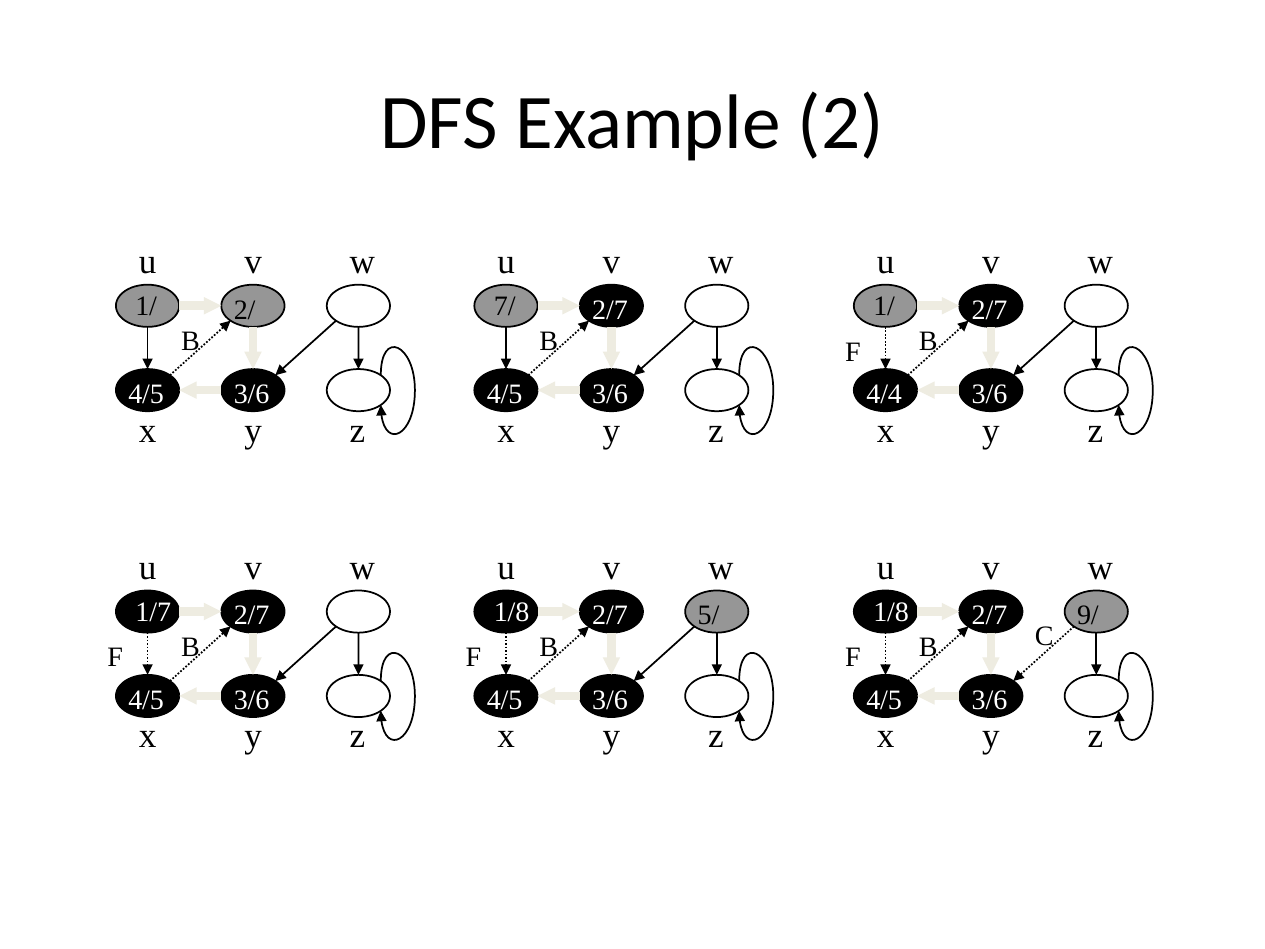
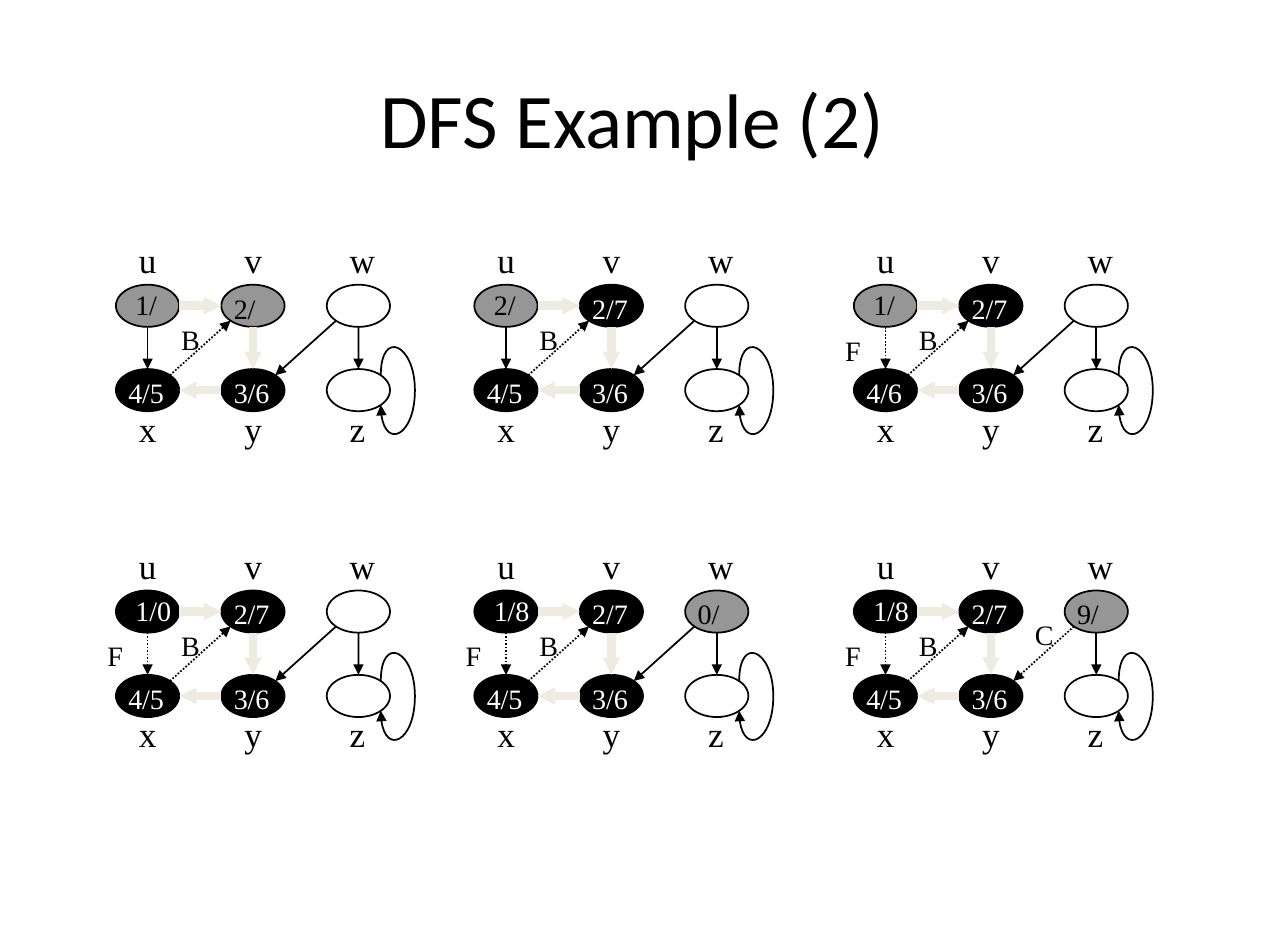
7/ at (505, 306): 7/ -> 2/
4/4: 4/4 -> 4/6
1/7: 1/7 -> 1/0
5/: 5/ -> 0/
